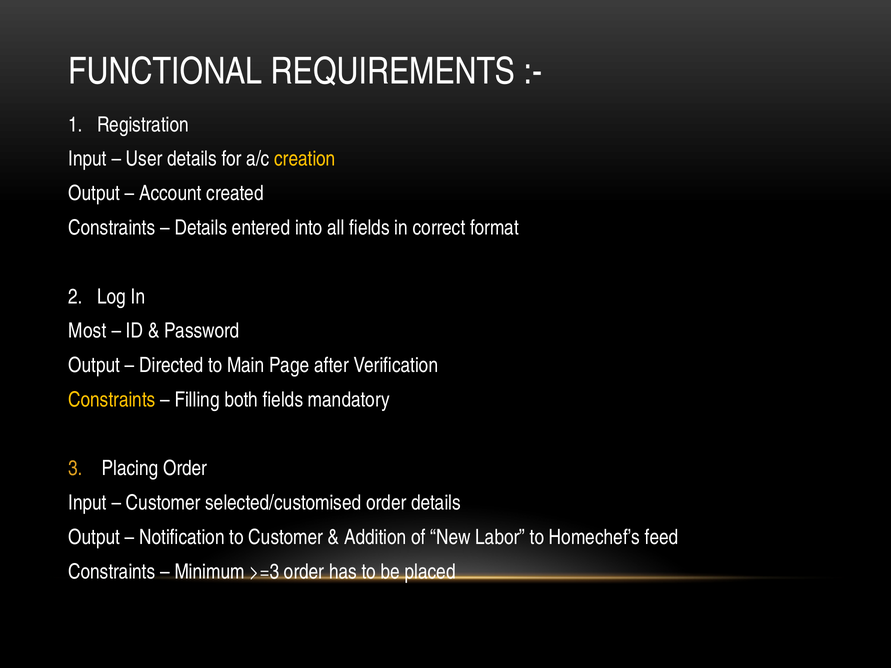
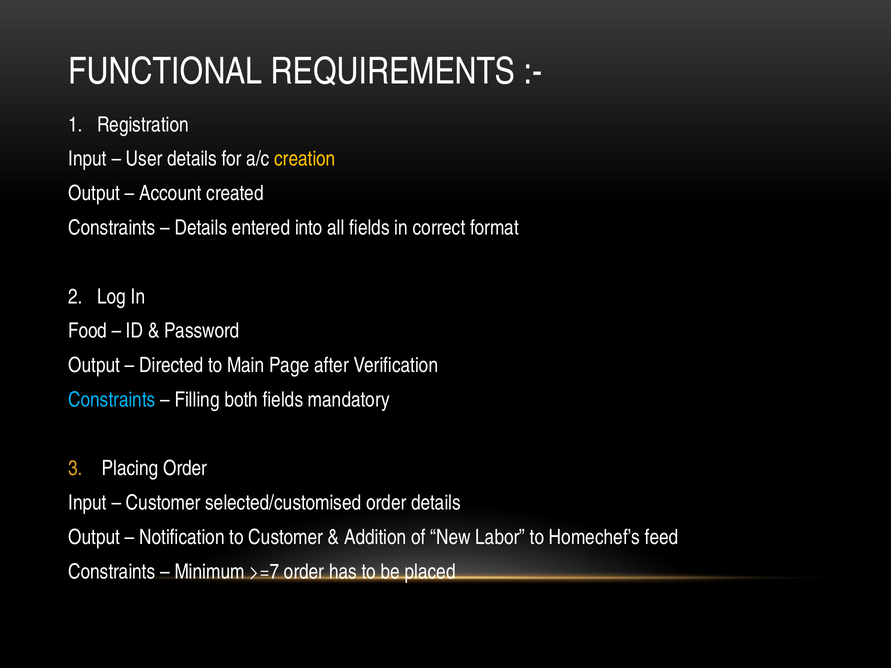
Most: Most -> Food
Constraints at (112, 400) colour: yellow -> light blue
>=3: >=3 -> >=7
